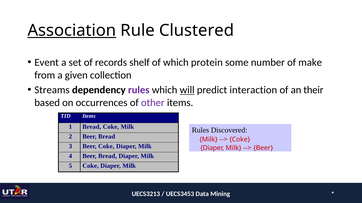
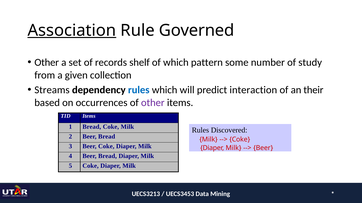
Clustered: Clustered -> Governed
Event at (47, 63): Event -> Other
protein: protein -> pattern
make: make -> study
rules at (139, 90) colour: purple -> blue
will underline: present -> none
